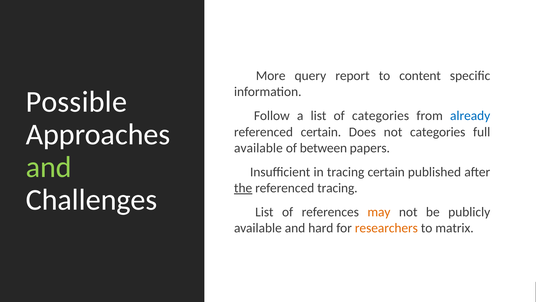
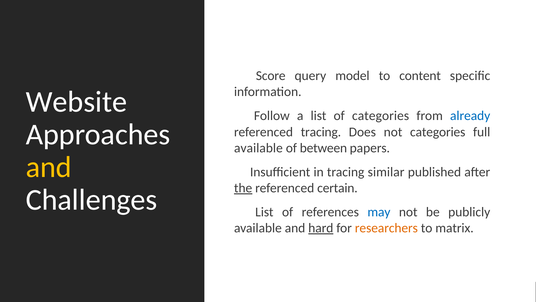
More: More -> Score
report: report -> model
Possible: Possible -> Website
referenced certain: certain -> tracing
and at (49, 167) colour: light green -> yellow
tracing certain: certain -> similar
referenced tracing: tracing -> certain
may colour: orange -> blue
hard underline: none -> present
